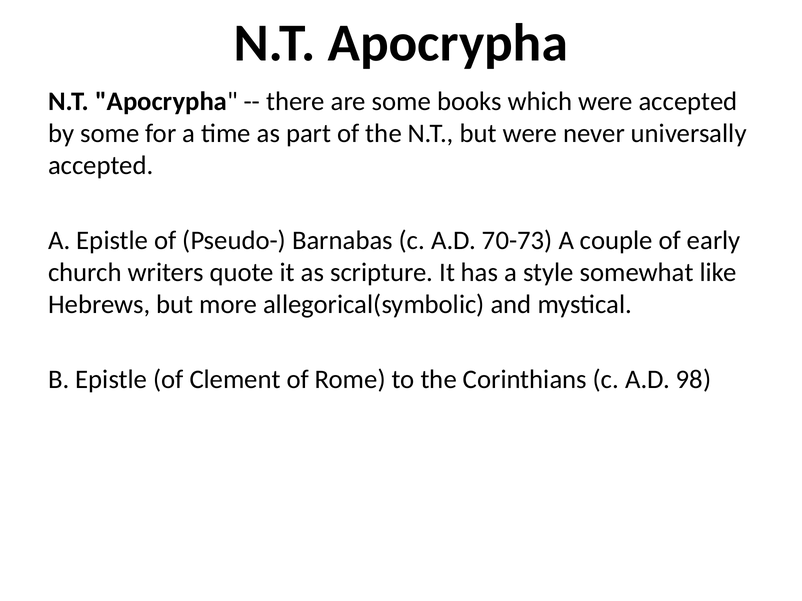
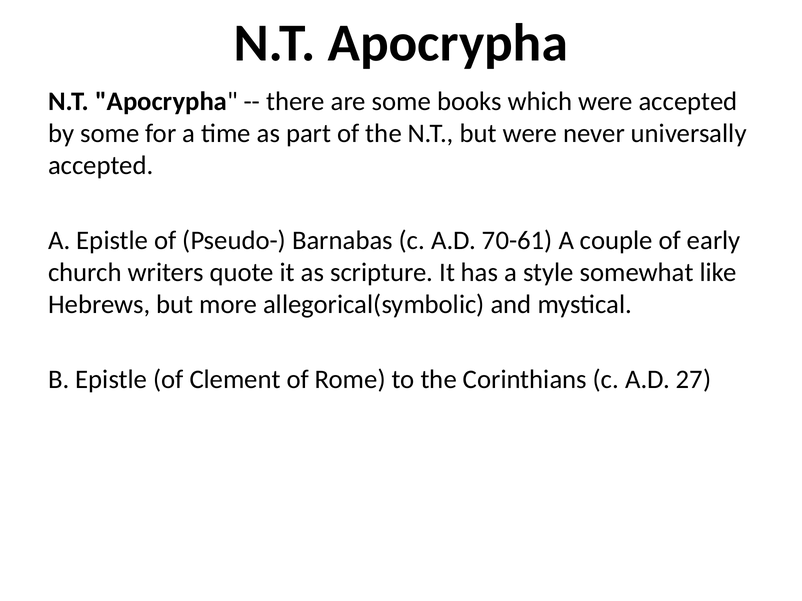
70-73: 70-73 -> 70-61
98: 98 -> 27
